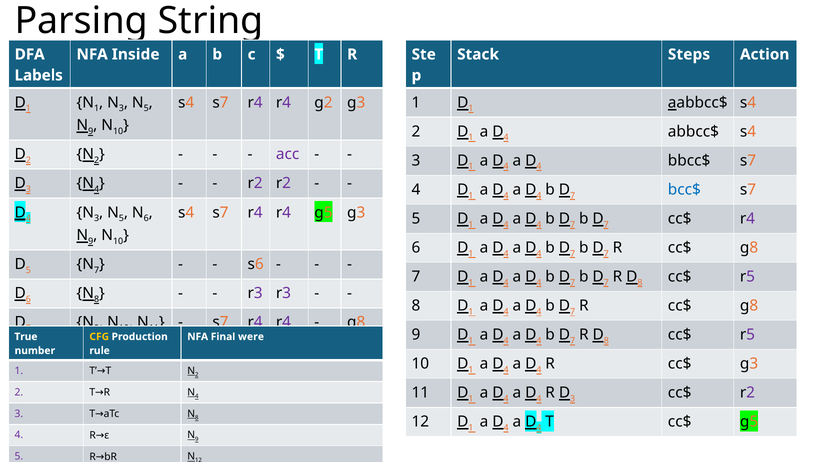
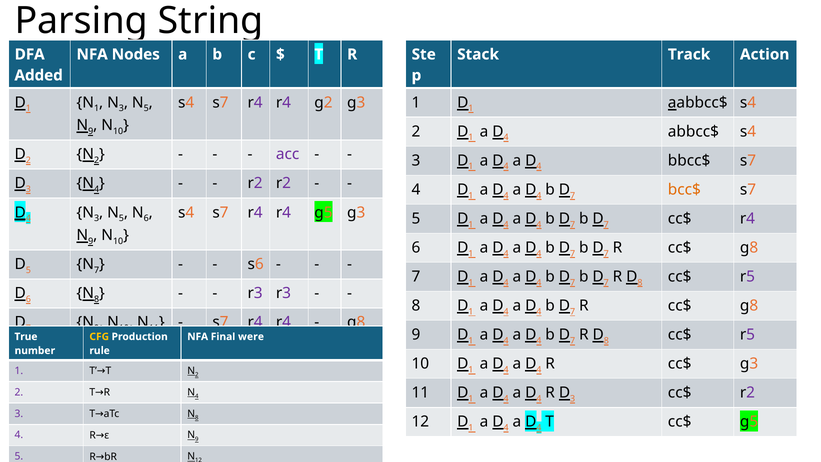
Inside: Inside -> Nodes
Steps: Steps -> Track
Labels: Labels -> Added
bcc$ colour: blue -> orange
